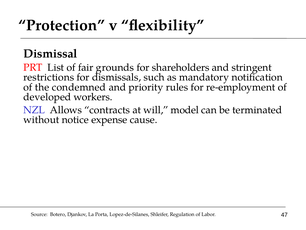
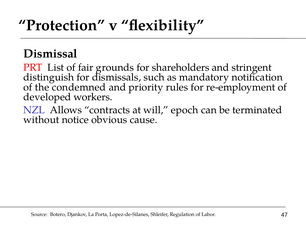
restrictions: restrictions -> distinguish
model: model -> epoch
expense: expense -> obvious
